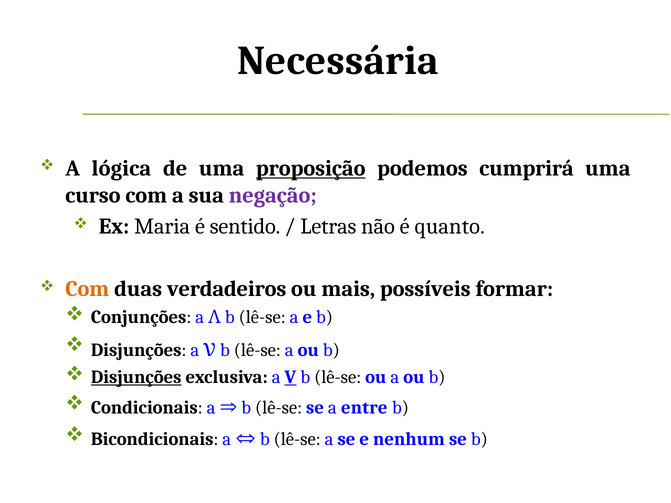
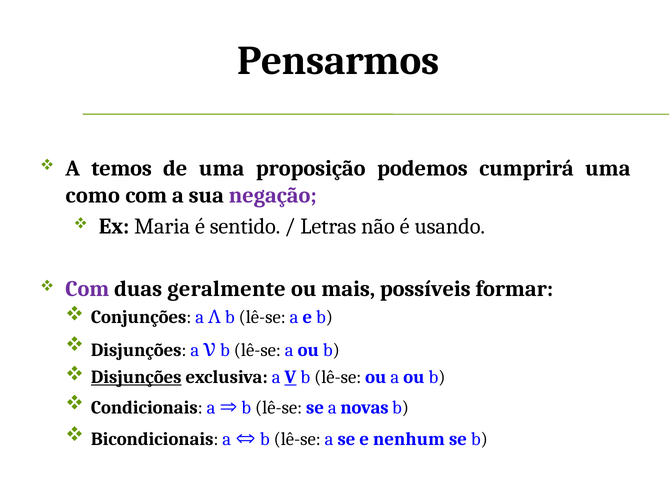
Necessária: Necessária -> Pensarmos
lógica: lógica -> temos
proposição underline: present -> none
curso: curso -> como
quanto: quanto -> usando
Com at (87, 289) colour: orange -> purple
verdadeiros: verdadeiros -> geralmente
entre: entre -> novas
